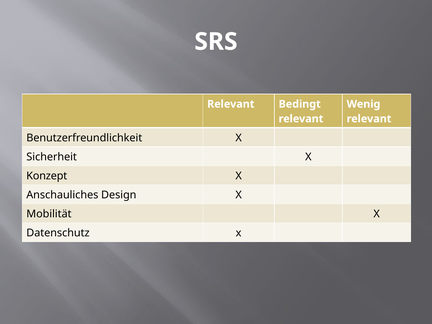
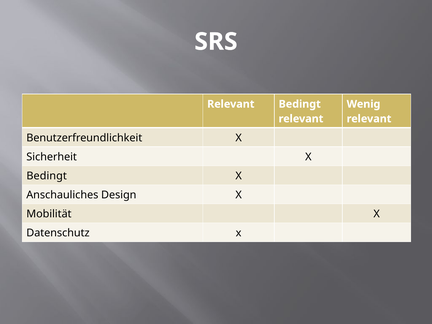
Konzept at (47, 176): Konzept -> Bedingt
